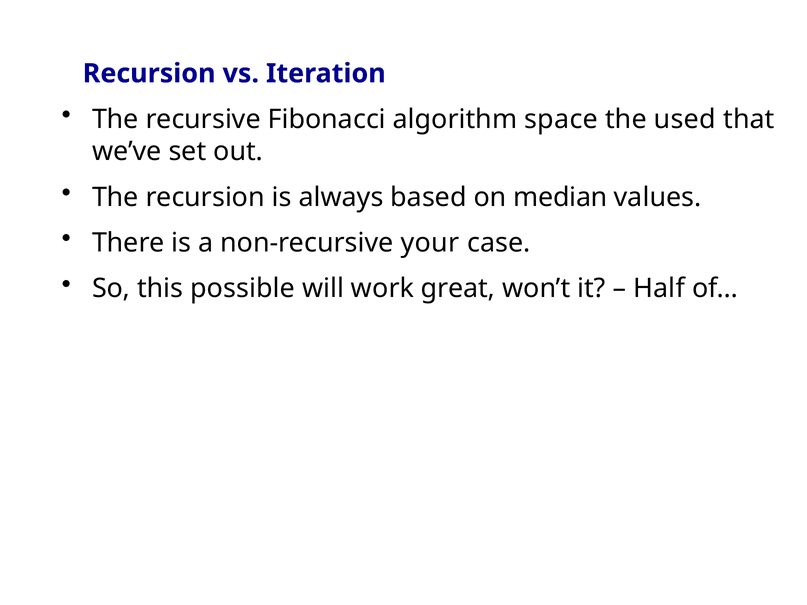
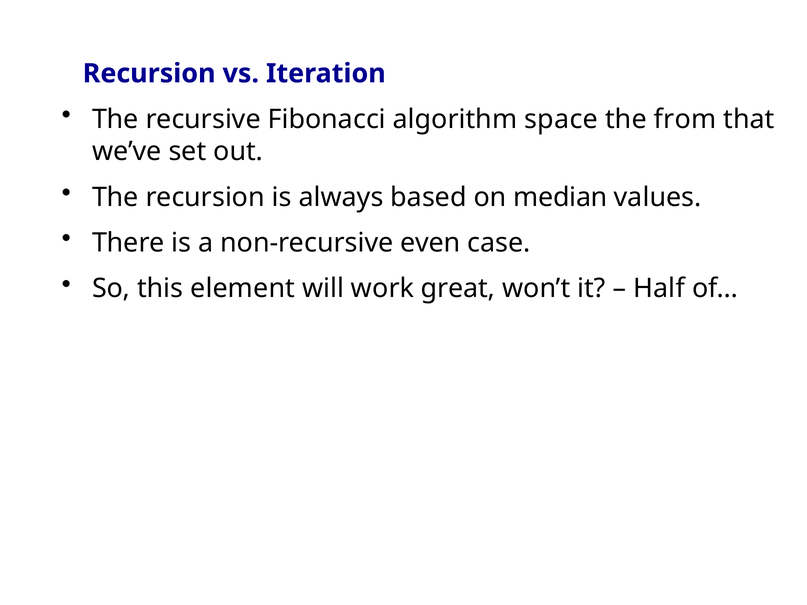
used: used -> from
your: your -> even
possible: possible -> element
